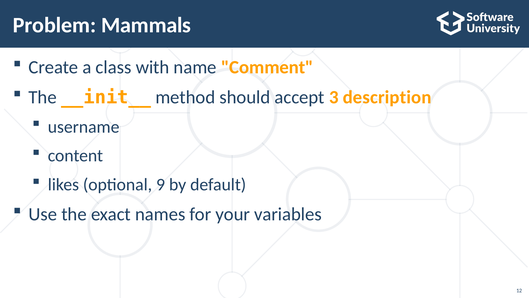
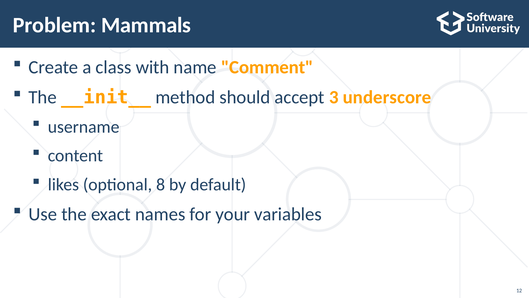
description: description -> underscore
9: 9 -> 8
